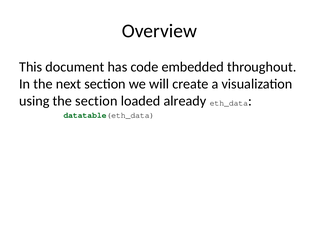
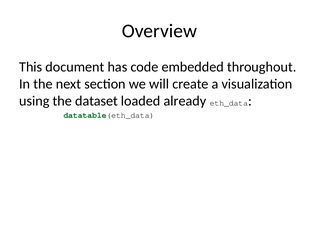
the section: section -> dataset
